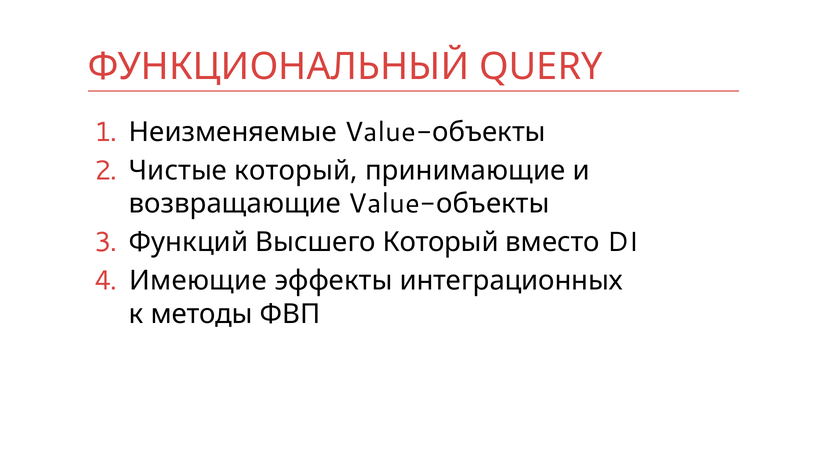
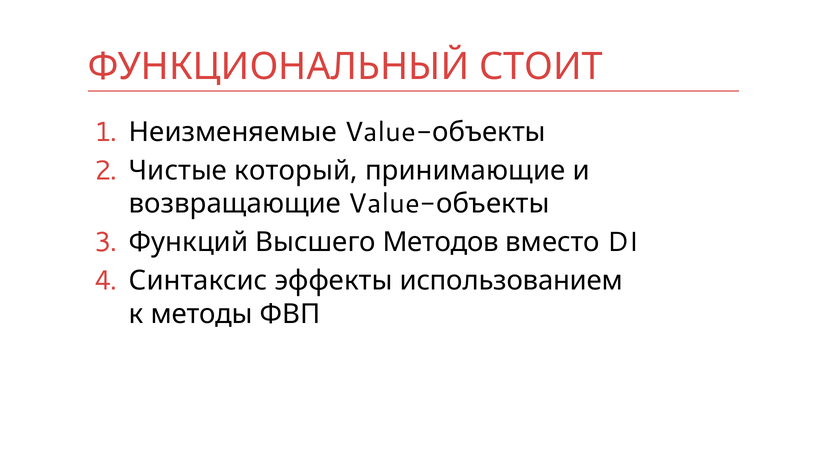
QUERY: QUERY -> СТОИТ
Высшего Который: Который -> Методов
Имеющие: Имеющие -> Синтаксис
интеграционных: интеграционных -> использованием
